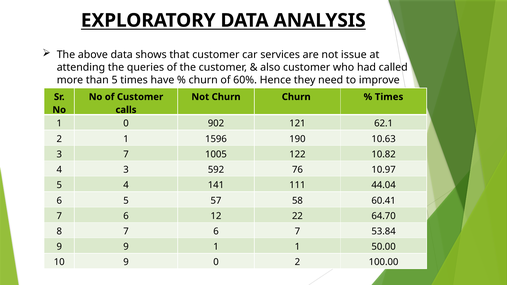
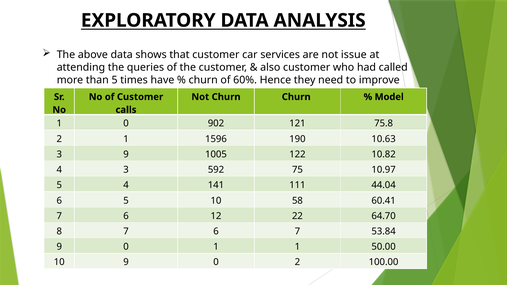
Times at (389, 97): Times -> Model
62.1: 62.1 -> 75.8
3 7: 7 -> 9
76: 76 -> 75
5 57: 57 -> 10
9 at (126, 247): 9 -> 0
